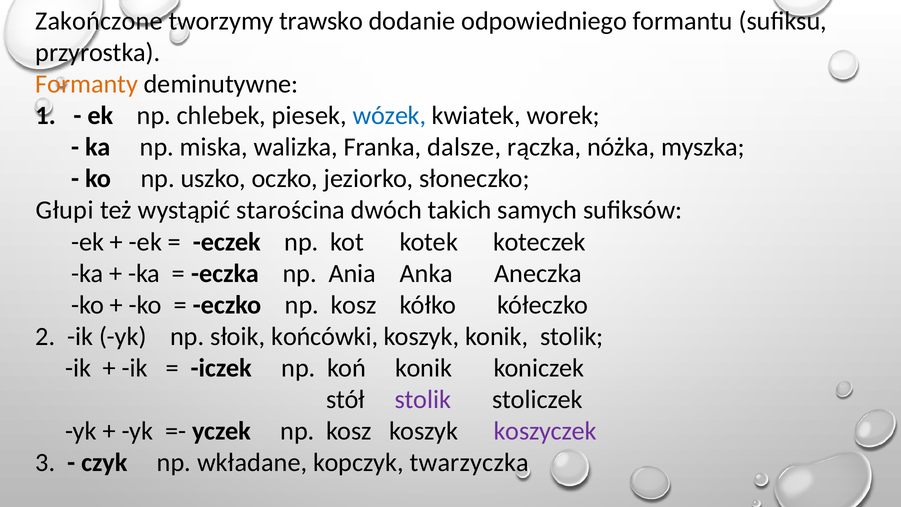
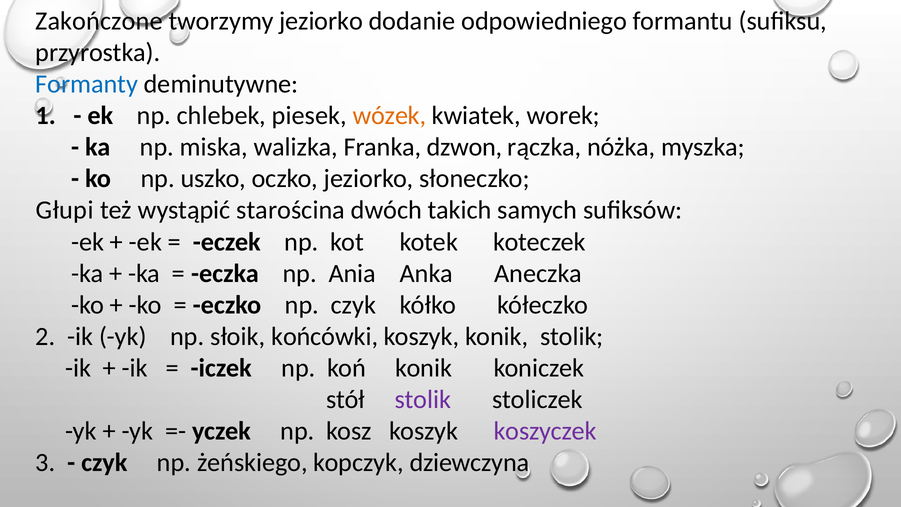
tworzymy trawsko: trawsko -> jeziorko
Formanty colour: orange -> blue
wózek colour: blue -> orange
dalsze: dalsze -> dzwon
eczko np kosz: kosz -> czyk
wkładane: wkładane -> żeńskiego
twarzyczka: twarzyczka -> dziewczyna
